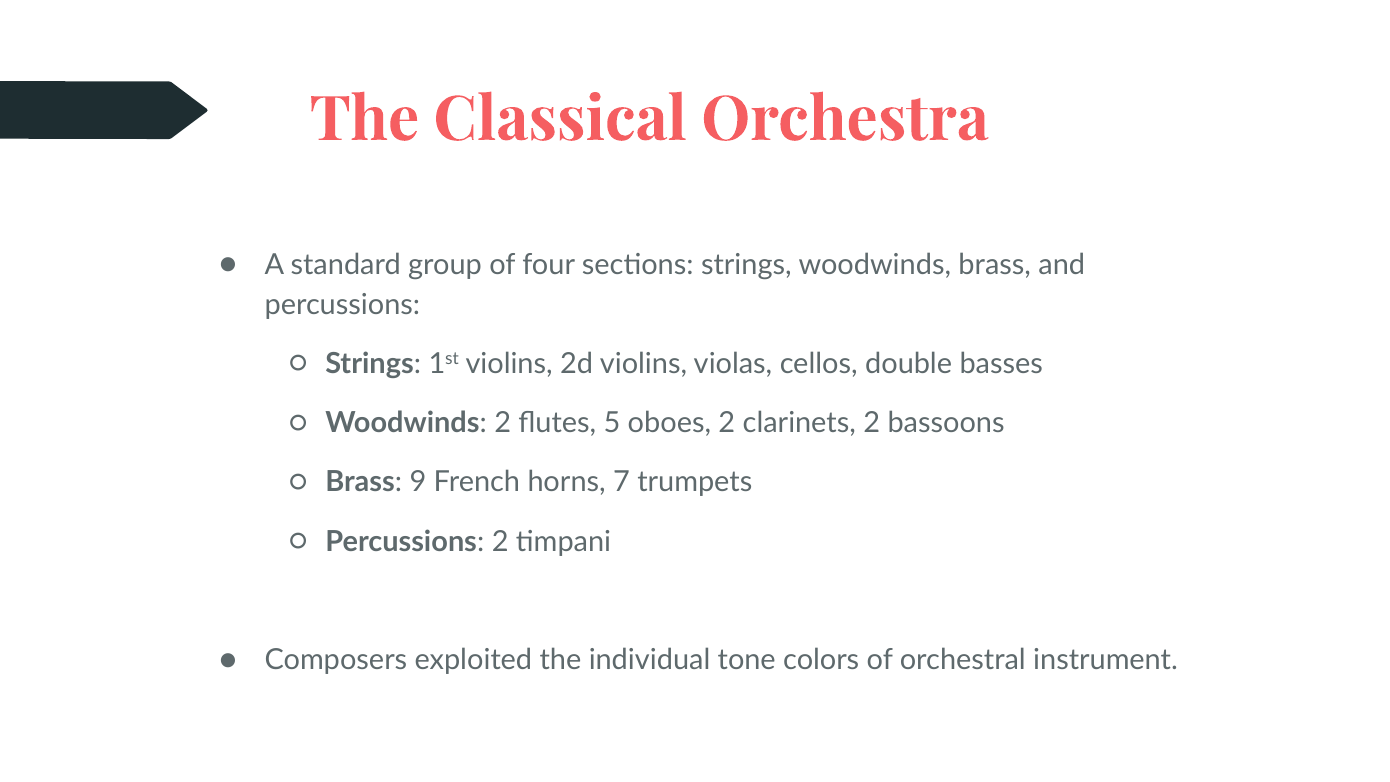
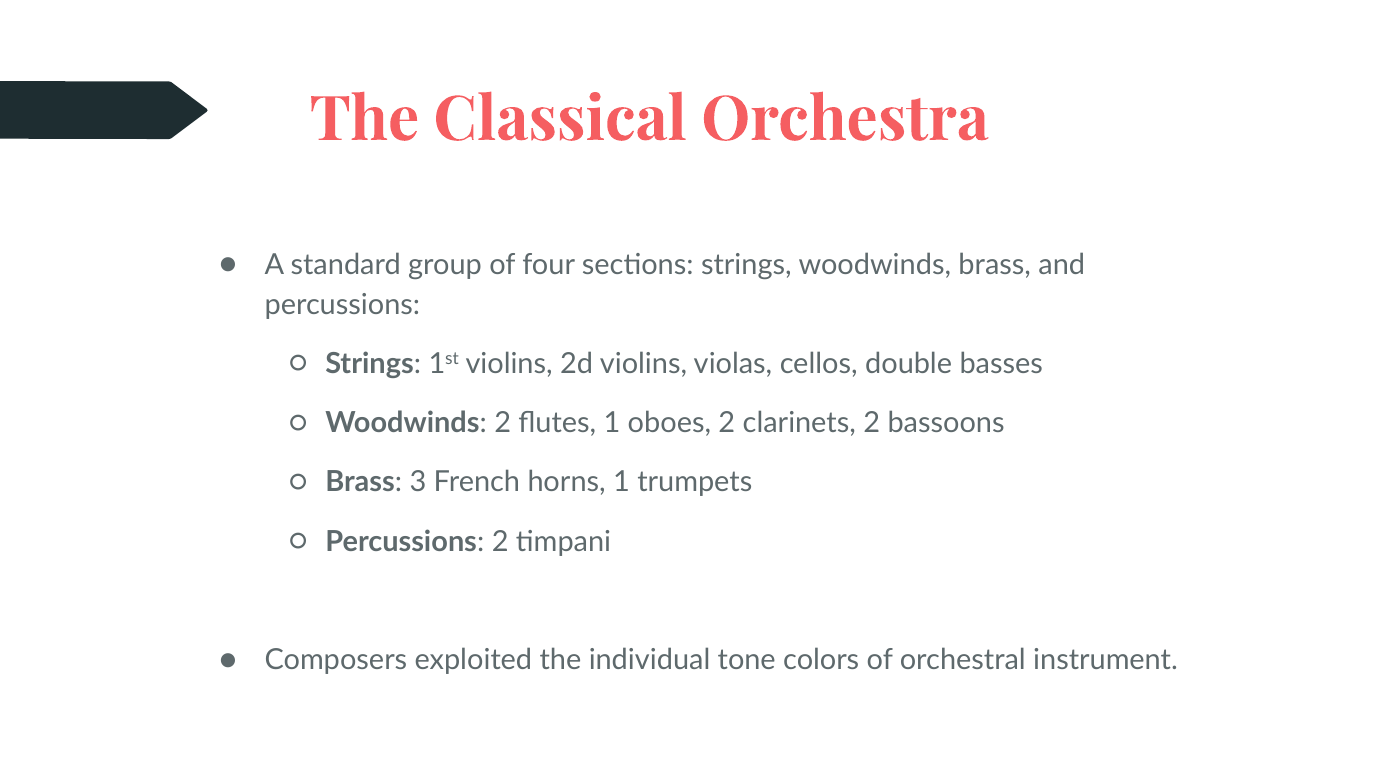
flutes 5: 5 -> 1
9: 9 -> 3
horns 7: 7 -> 1
